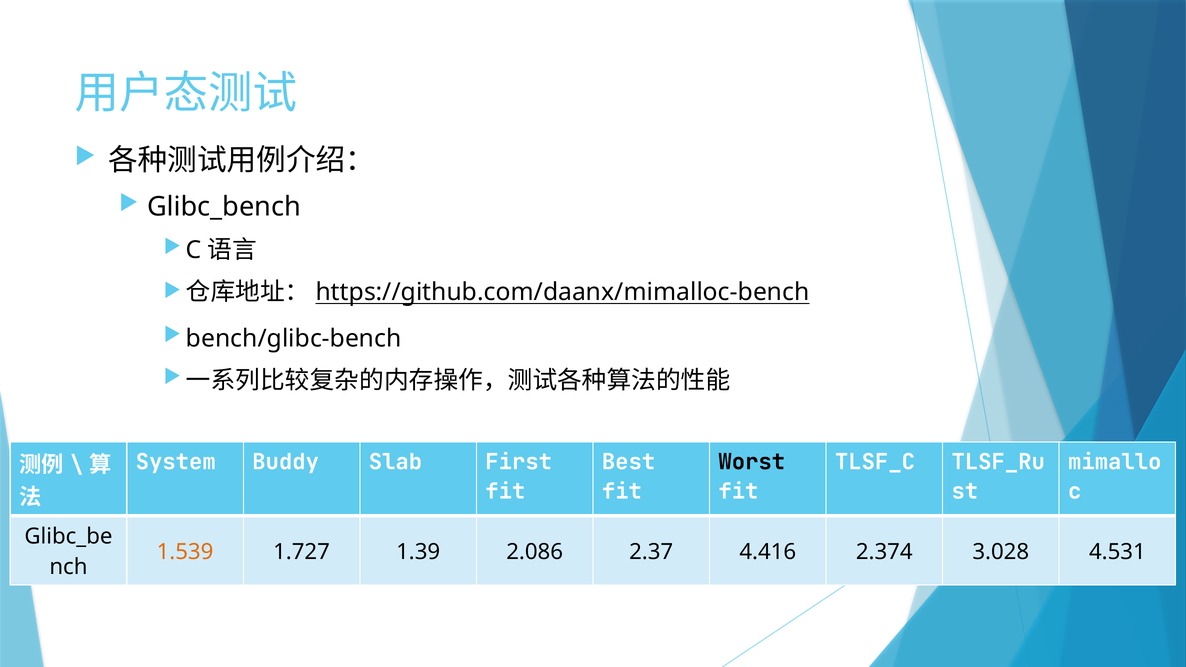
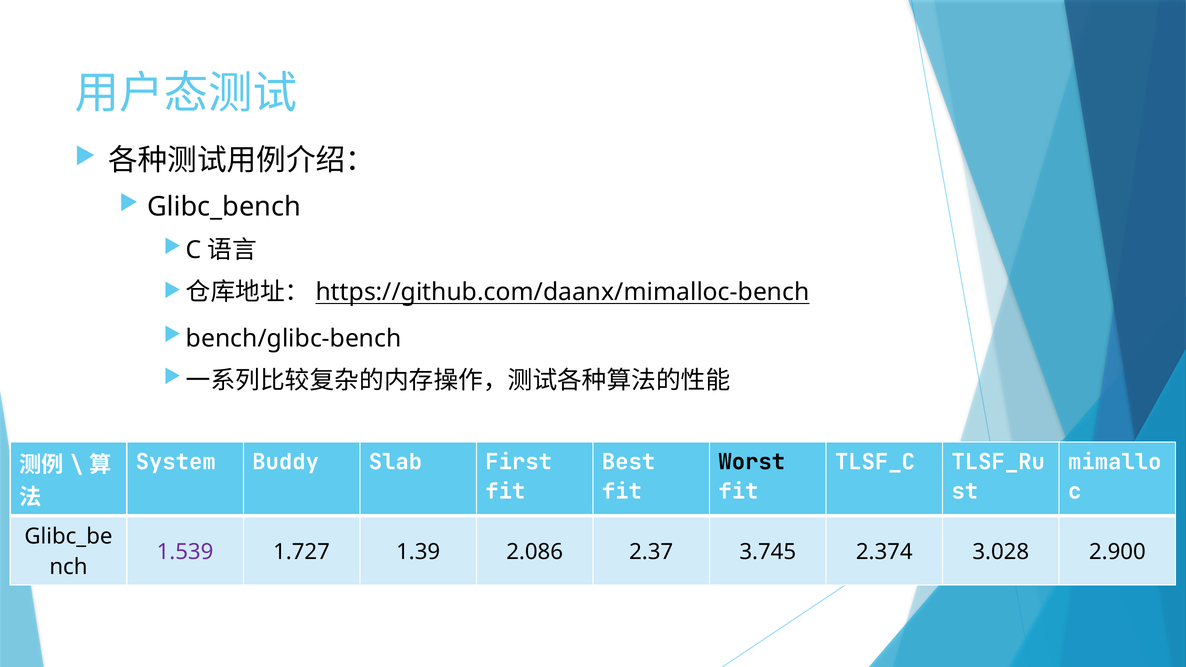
1.539 colour: orange -> purple
4.416: 4.416 -> 3.745
4.531: 4.531 -> 2.900
